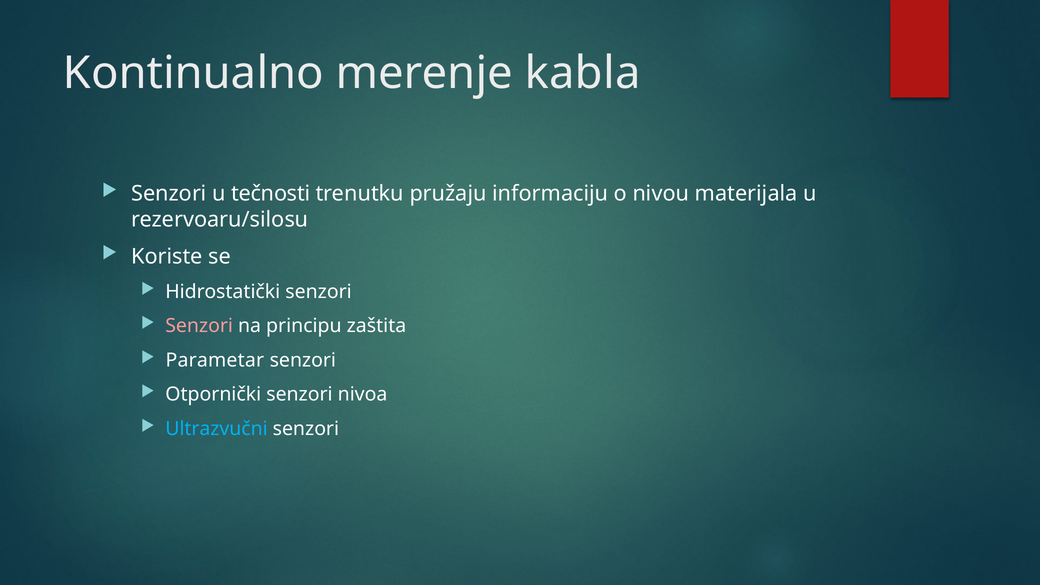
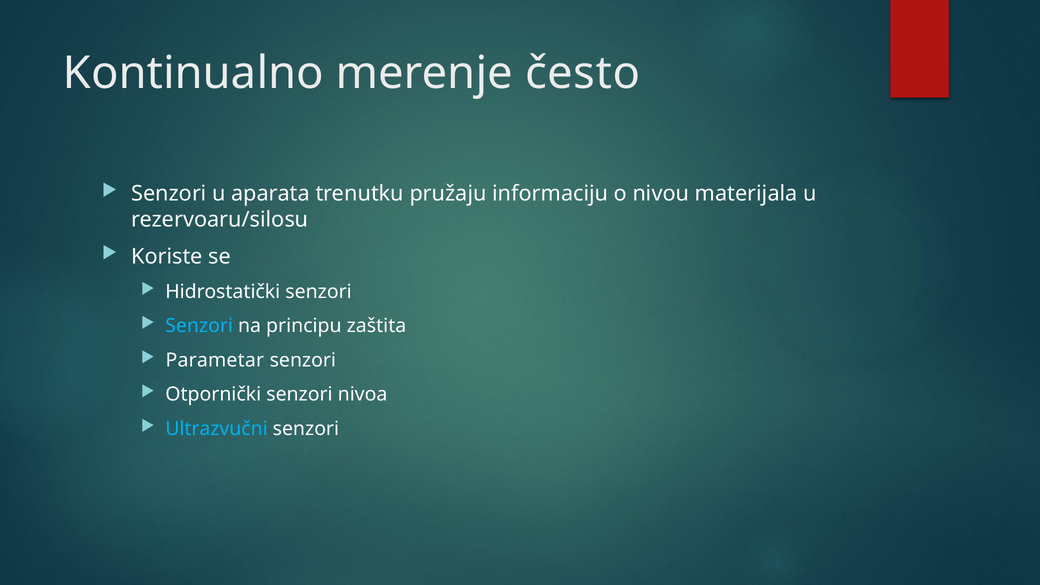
kabla: kabla -> često
tečnosti: tečnosti -> aparata
Senzori at (199, 326) colour: pink -> light blue
